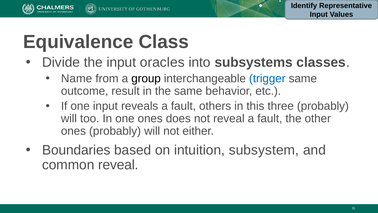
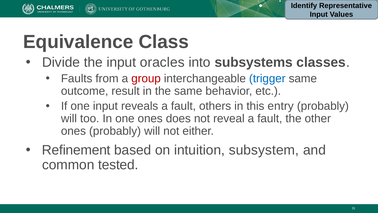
Name: Name -> Faults
group colour: black -> red
three: three -> entry
Boundaries: Boundaries -> Refinement
common reveal: reveal -> tested
